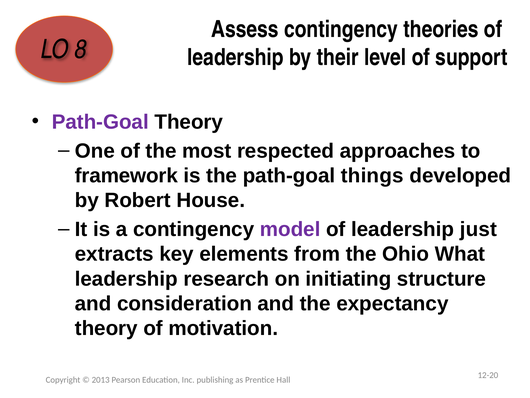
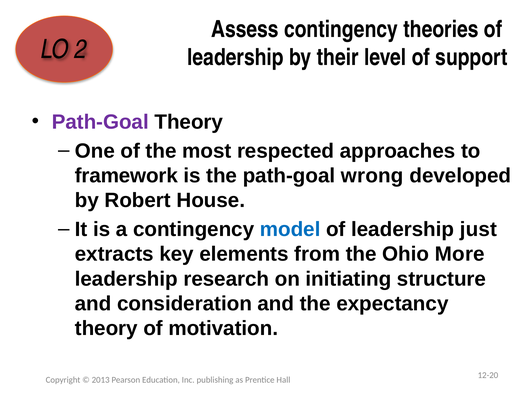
8: 8 -> 2
things: things -> wrong
model colour: purple -> blue
What: What -> More
